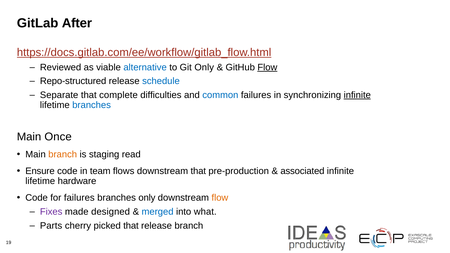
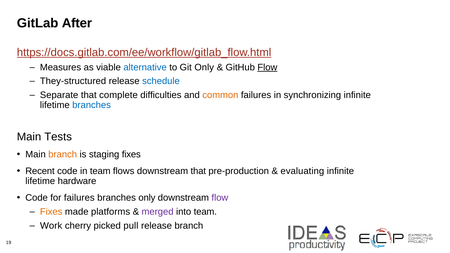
Reviewed: Reviewed -> Measures
Repo-structured: Repo-structured -> They-structured
common colour: blue -> orange
infinite at (357, 95) underline: present -> none
Once: Once -> Tests
staging read: read -> fixes
Ensure: Ensure -> Recent
associated: associated -> evaluating
flow at (220, 198) colour: orange -> purple
Fixes at (51, 212) colour: purple -> orange
designed: designed -> platforms
merged colour: blue -> purple
into what: what -> team
Parts: Parts -> Work
picked that: that -> pull
